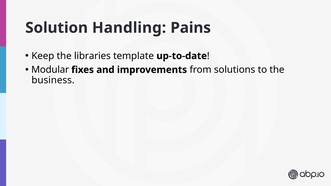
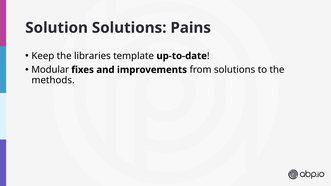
Solution Handling: Handling -> Solutions
business: business -> methods
